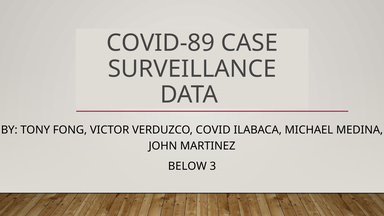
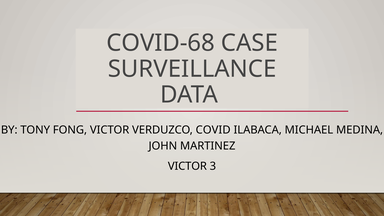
COVID-89: COVID-89 -> COVID-68
BELOW at (187, 166): BELOW -> VICTOR
